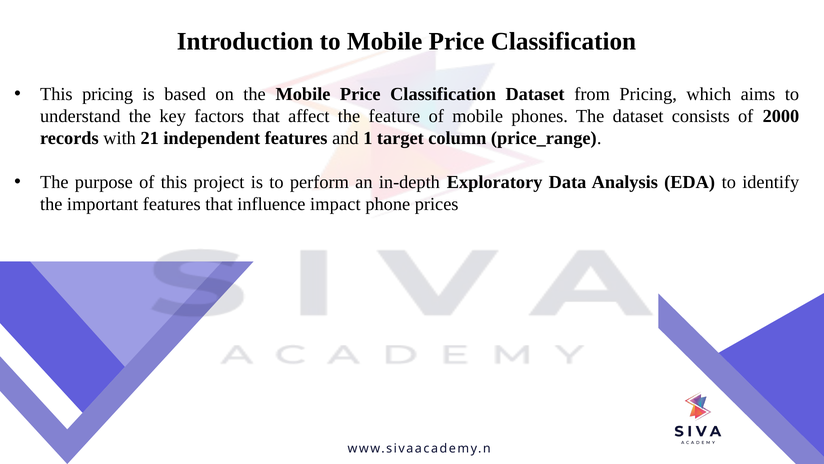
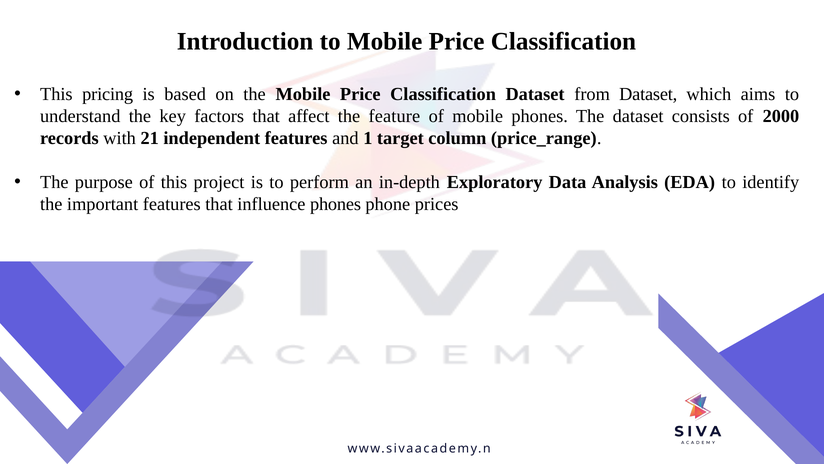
from Pricing: Pricing -> Dataset
influence impact: impact -> phones
